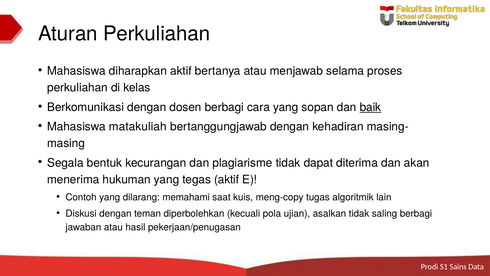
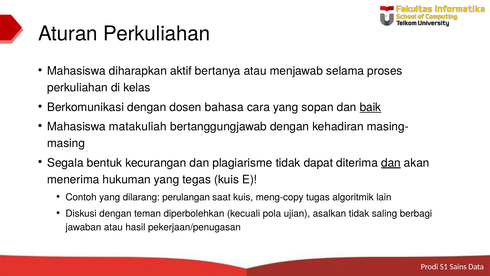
dosen berbagi: berbagi -> bahasa
dan at (391, 163) underline: none -> present
tegas aktif: aktif -> kuis
memahami: memahami -> perulangan
